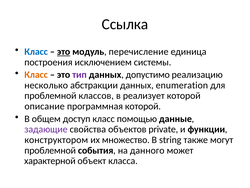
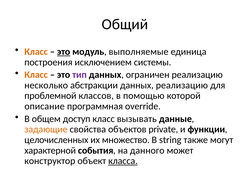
Ссылка: Ссылка -> Общий
Класс at (36, 52) colour: blue -> orange
перечисление: перечисление -> выполняемые
допустимо: допустимо -> ограничен
данных enumeration: enumeration -> реализацию
реализует: реализует -> помощью
программная которой: которой -> override
помощью: помощью -> вызывать
задающие colour: purple -> orange
конструктором: конструктором -> целочисленных
проблемной at (50, 150): проблемной -> характерной
характерной: характерной -> конструктор
класса underline: none -> present
